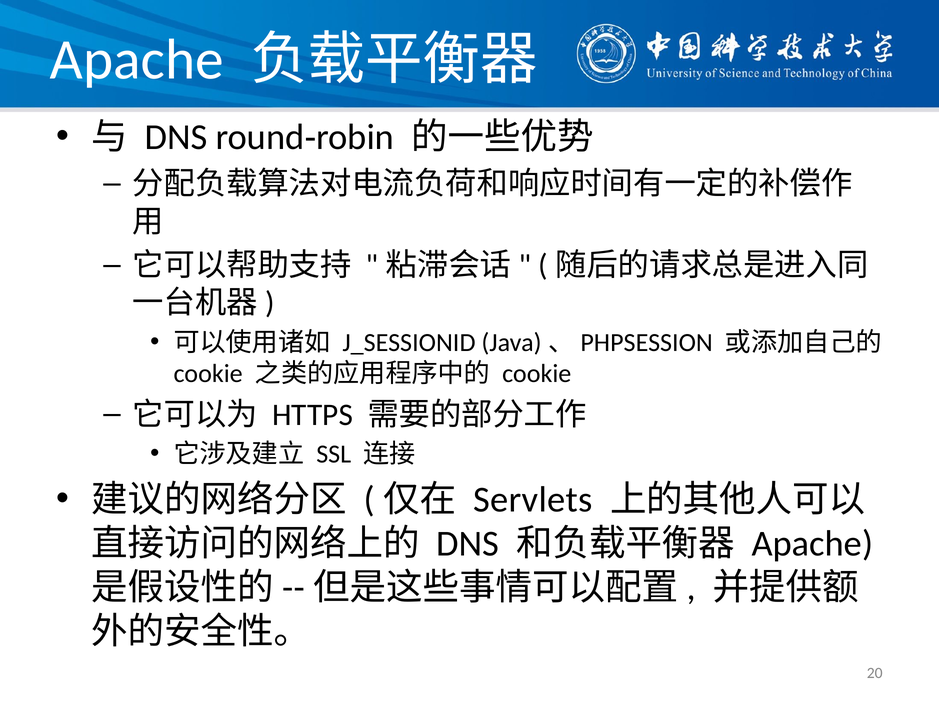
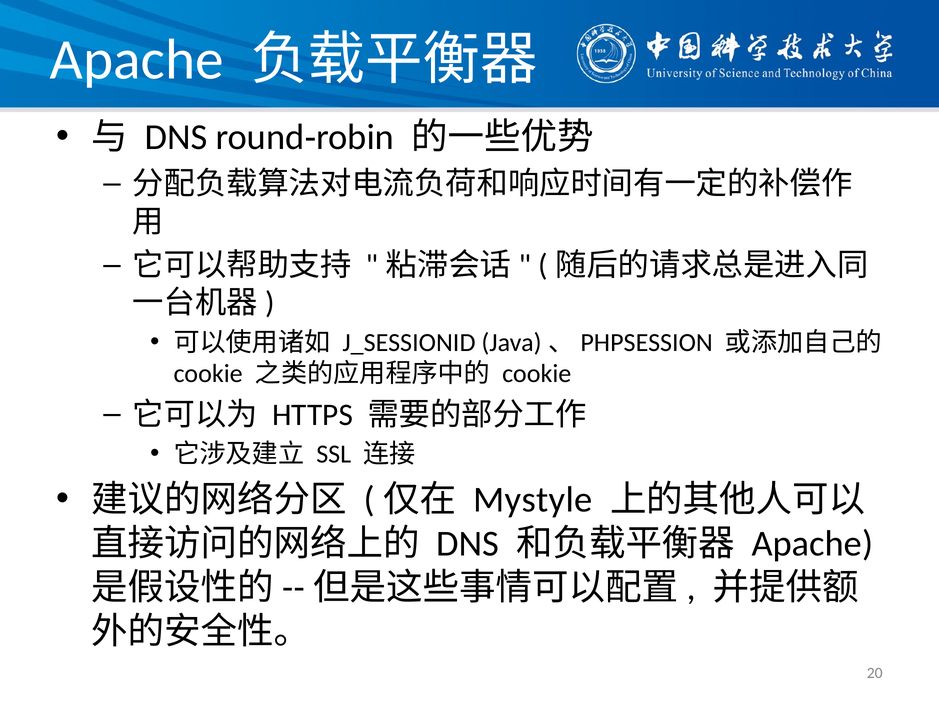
Servlets: Servlets -> Mystyle
